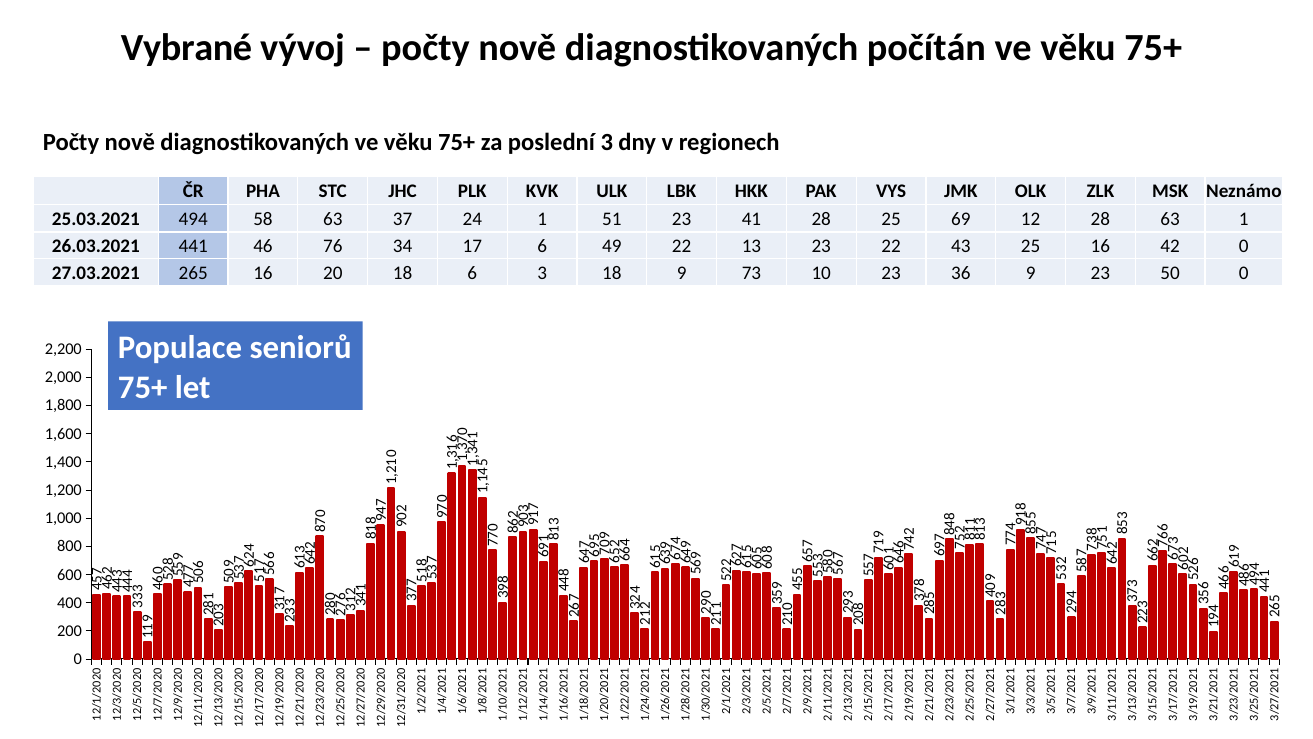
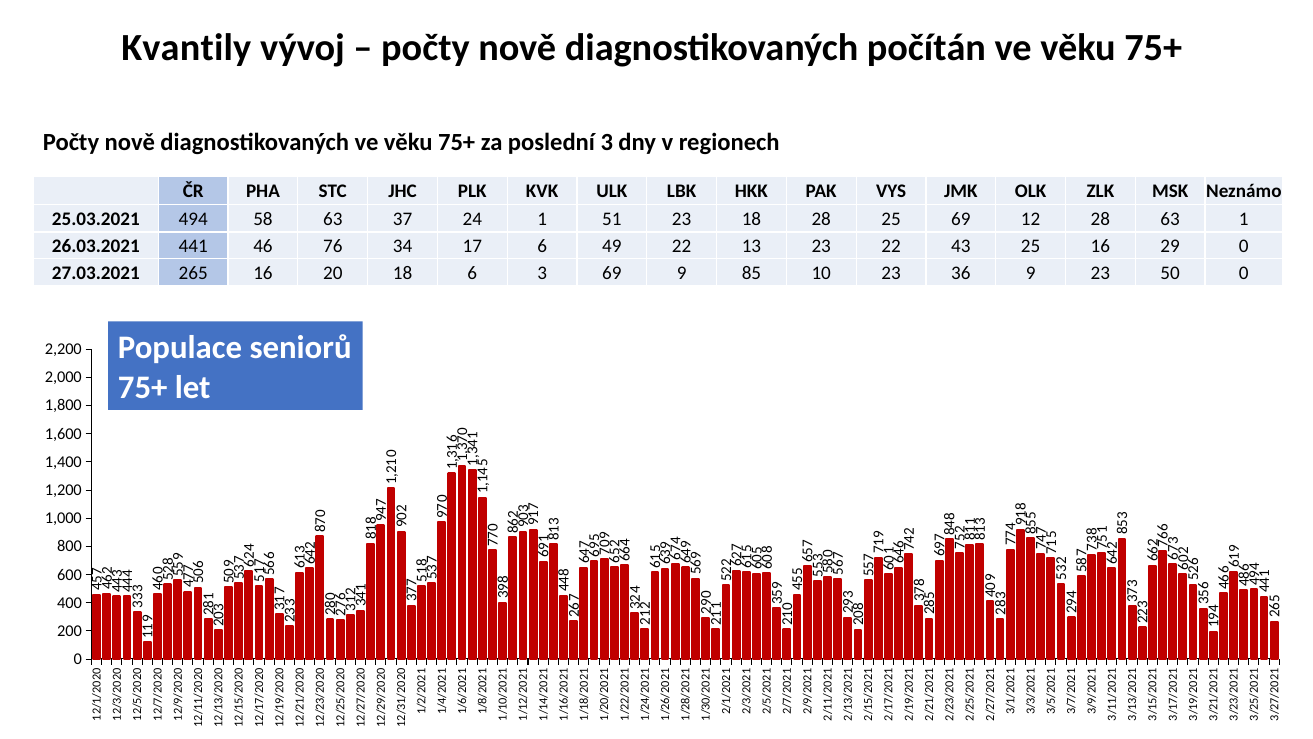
Vybrané: Vybrané -> Kvantily
23 41: 41 -> 18
42: 42 -> 29
3 18: 18 -> 69
73: 73 -> 85
